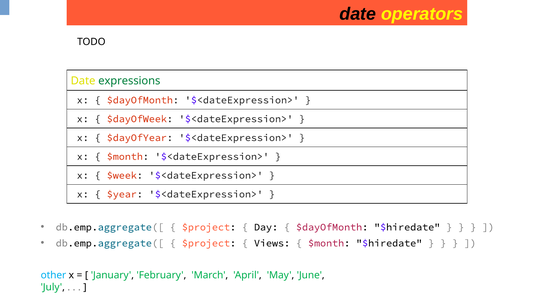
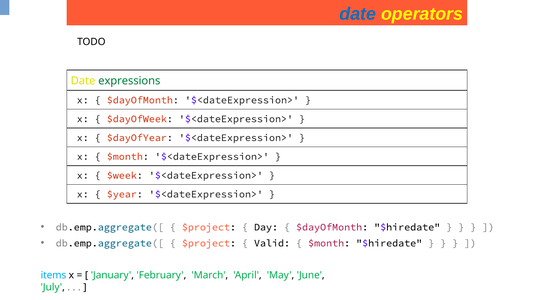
date at (358, 14) colour: black -> blue
Views: Views -> Valid
other: other -> items
